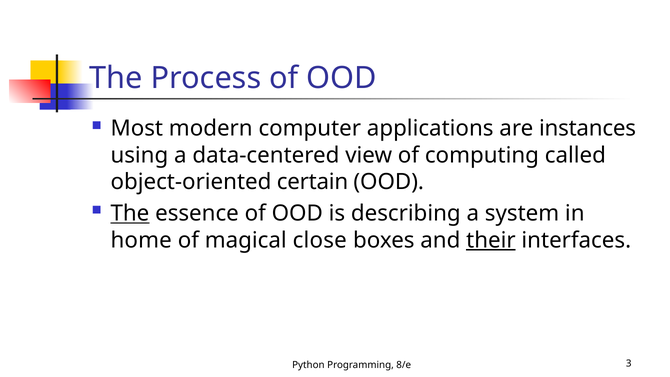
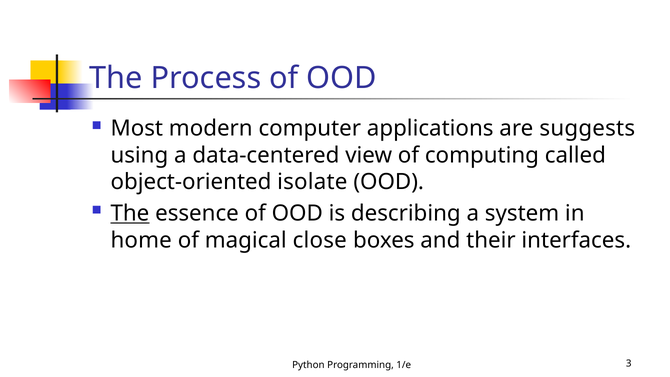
instances: instances -> suggests
certain: certain -> isolate
their underline: present -> none
8/e: 8/e -> 1/e
